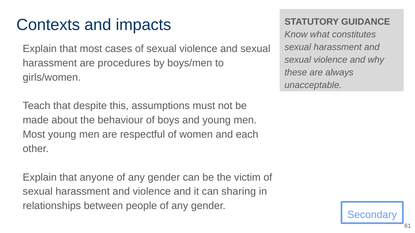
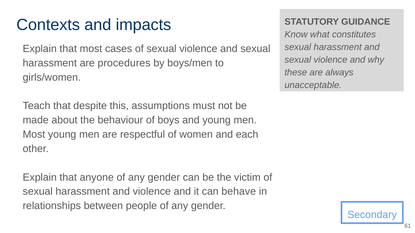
sharing: sharing -> behave
